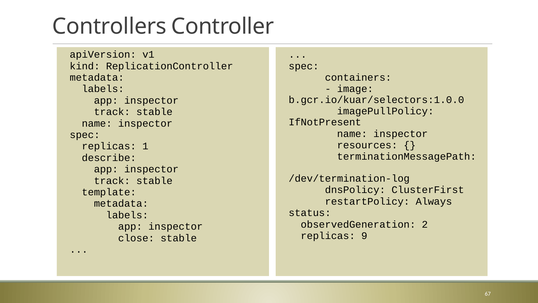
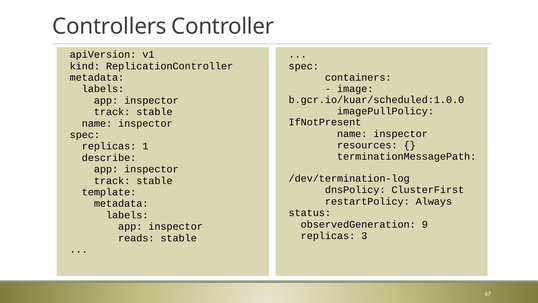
b.gcr.io/kuar/selectors:1.0.0: b.gcr.io/kuar/selectors:1.0.0 -> b.gcr.io/kuar/scheduled:1.0.0
2: 2 -> 9
9: 9 -> 3
close: close -> reads
